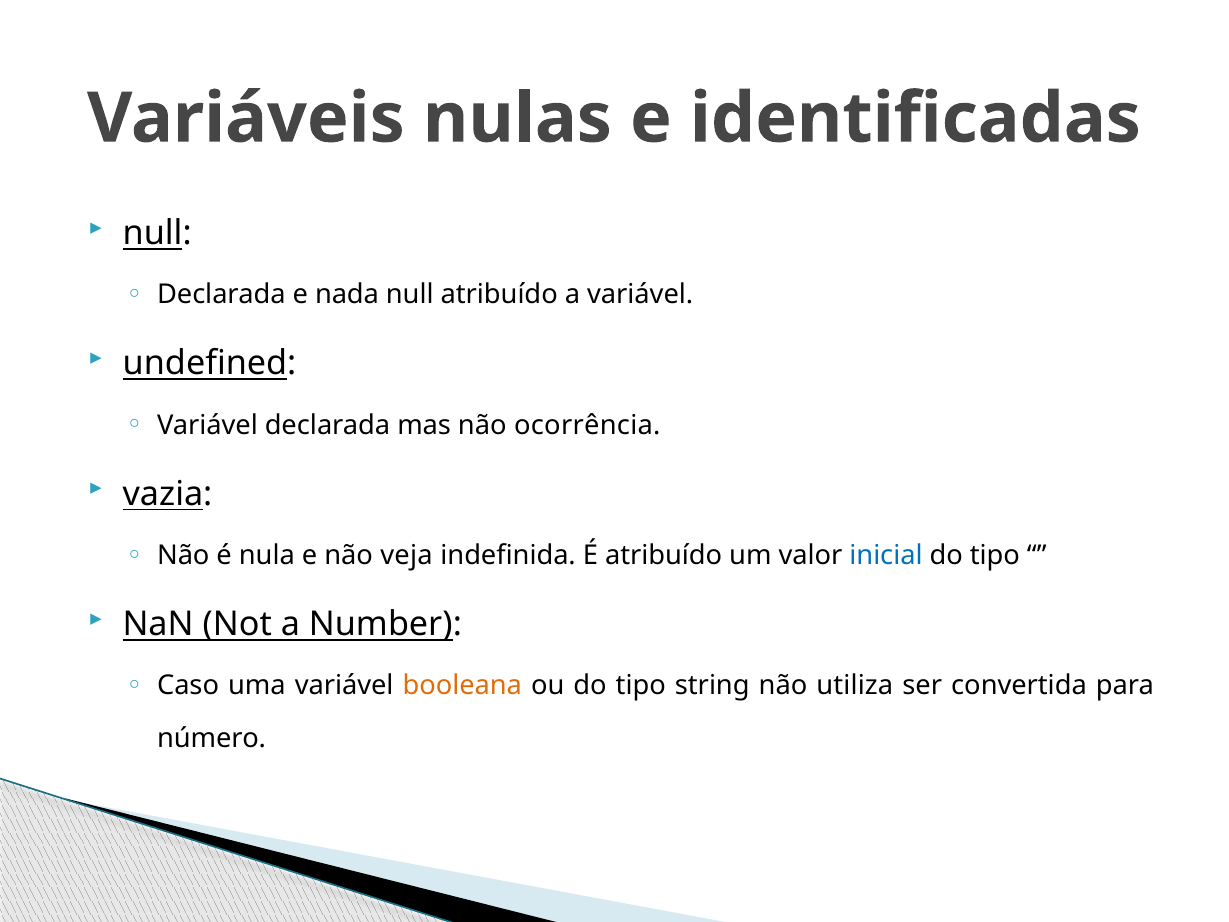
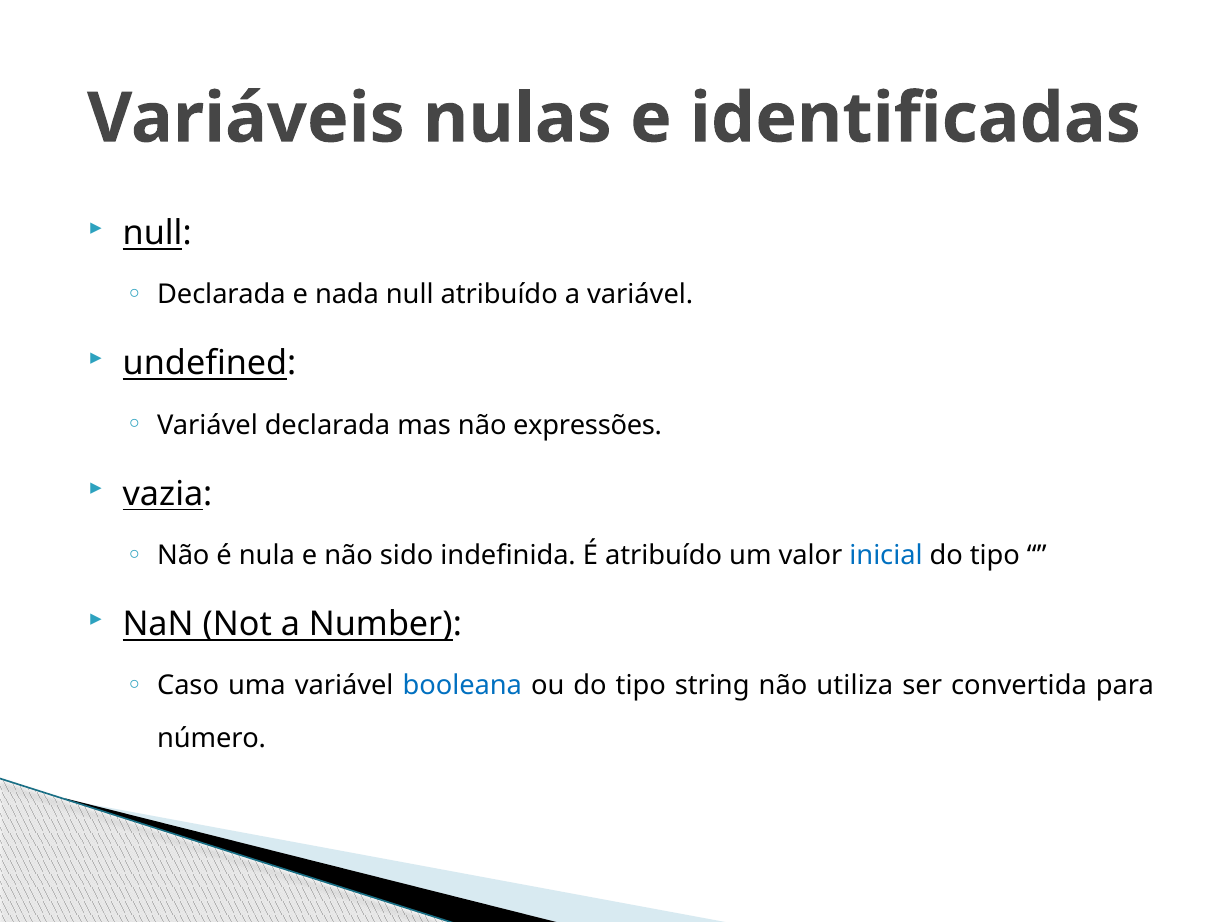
ocorrência: ocorrência -> expressões
veja: veja -> sido
booleana colour: orange -> blue
